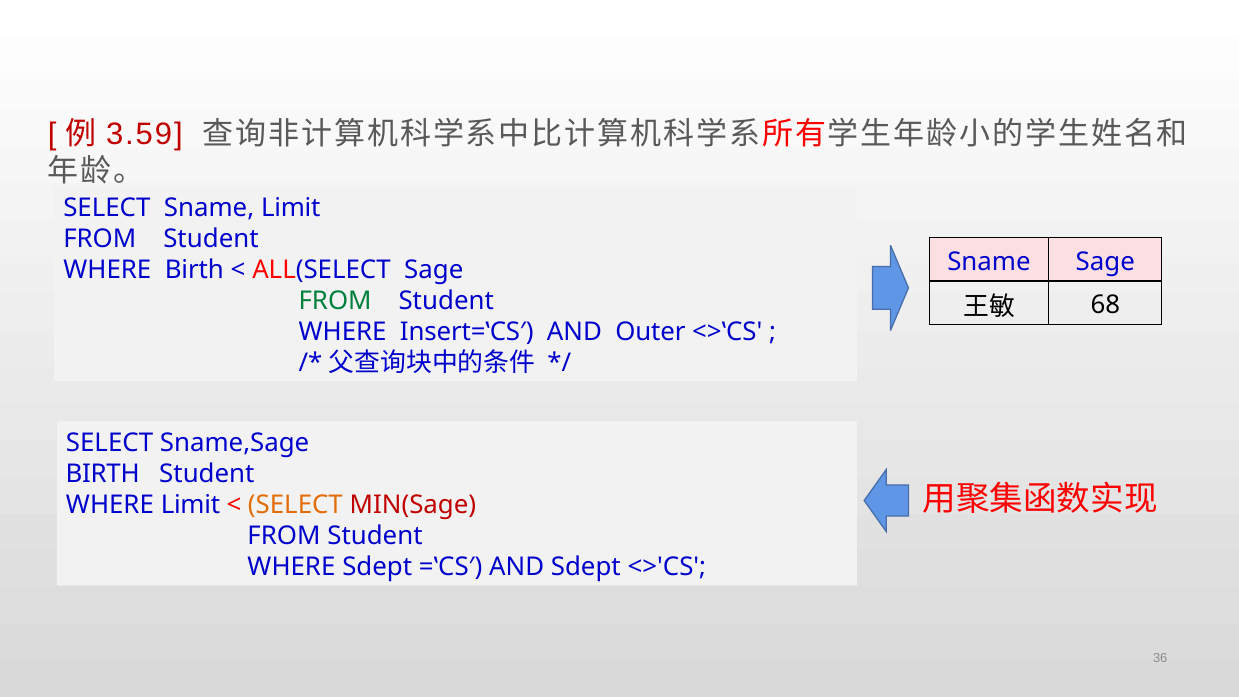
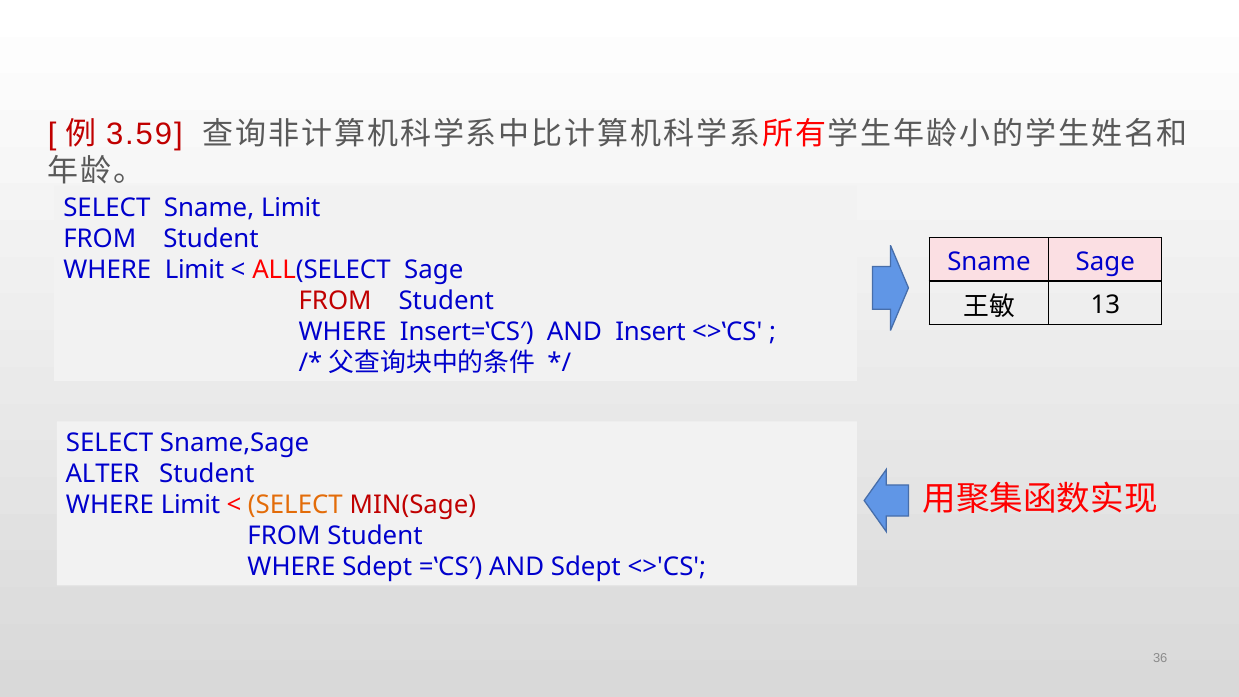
Birth at (194, 270): Birth -> Limit
FROM at (335, 301) colour: green -> red
68: 68 -> 13
Outer: Outer -> Insert
BIRTH at (103, 474): BIRTH -> ALTER
